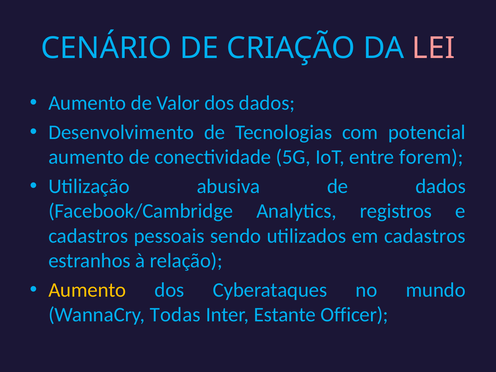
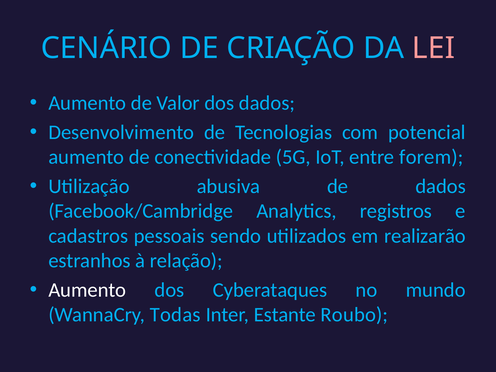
em cadastros: cadastros -> realizarão
Aumento at (87, 290) colour: yellow -> white
Officer: Officer -> Roubo
